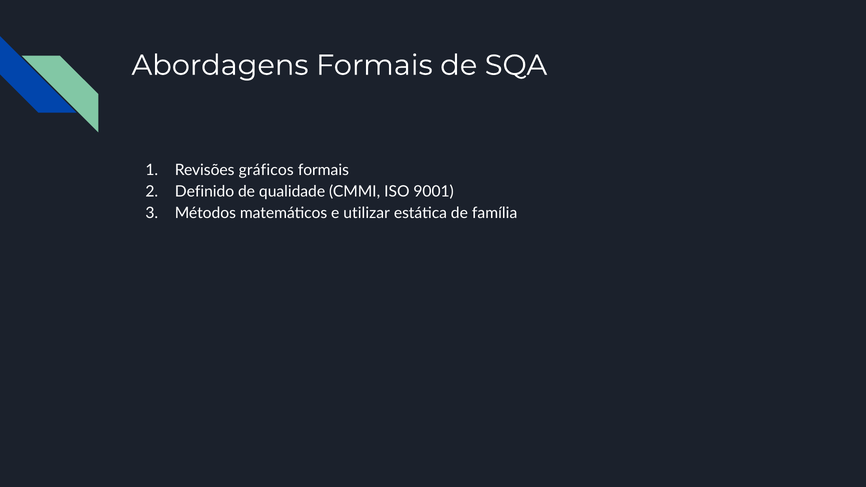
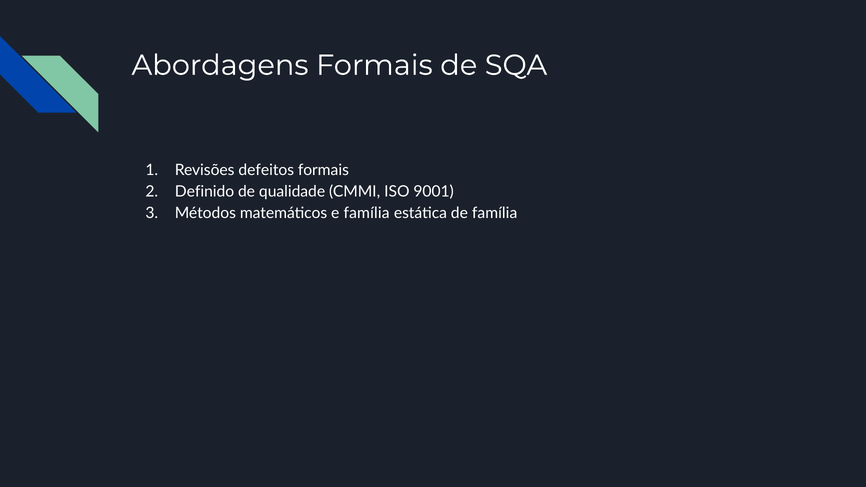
gráficos: gráficos -> defeitos
e utilizar: utilizar -> família
